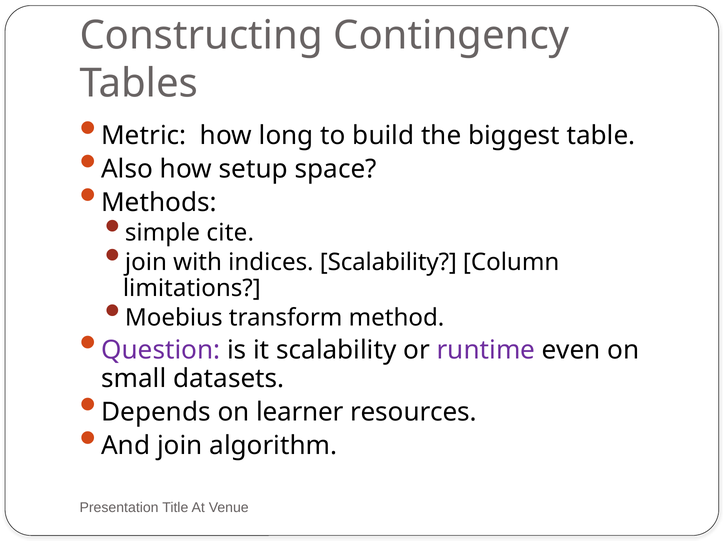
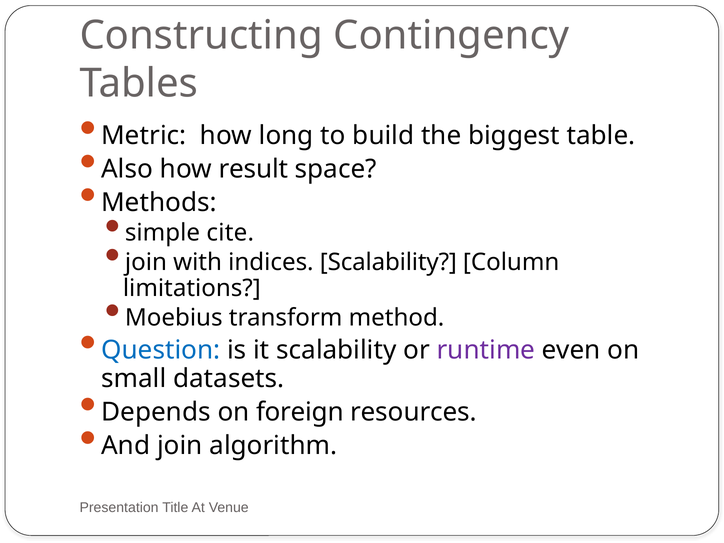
setup: setup -> result
Question colour: purple -> blue
learner: learner -> foreign
